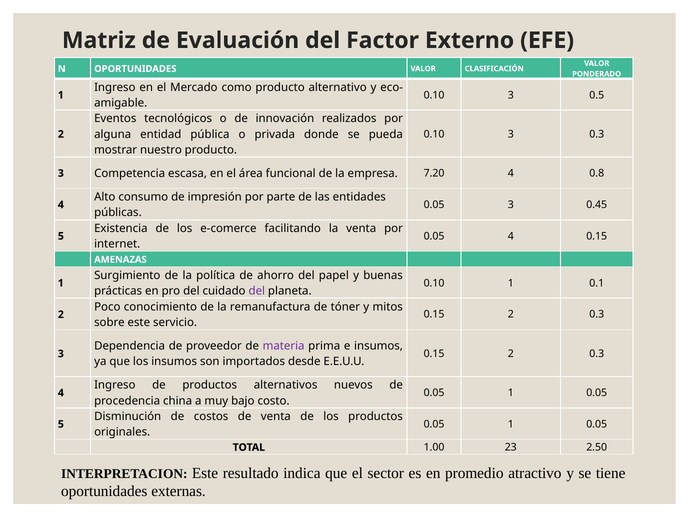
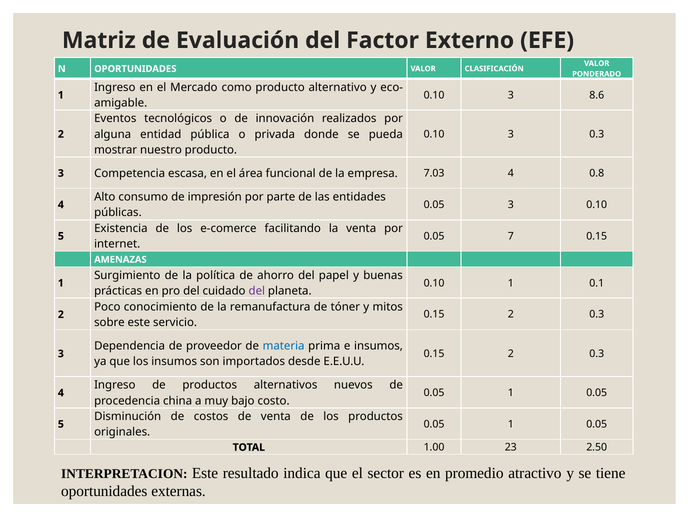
0.5: 0.5 -> 8.6
7.20: 7.20 -> 7.03
3 0.45: 0.45 -> 0.10
0.05 4: 4 -> 7
materia colour: purple -> blue
